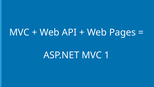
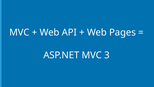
1: 1 -> 3
